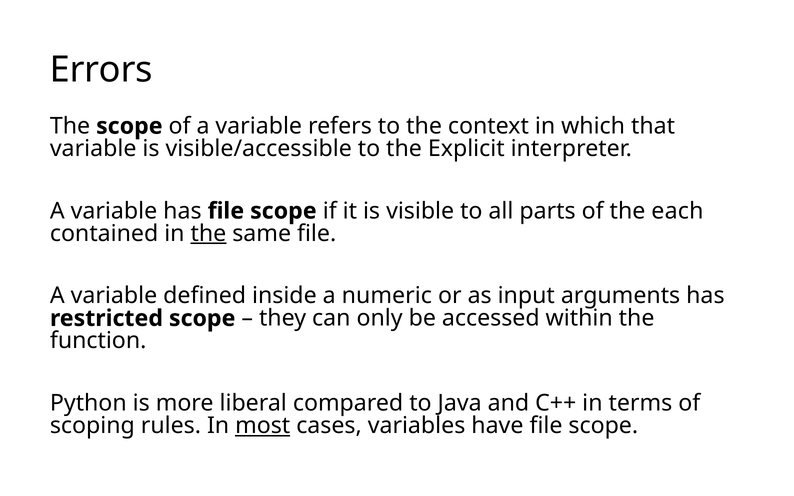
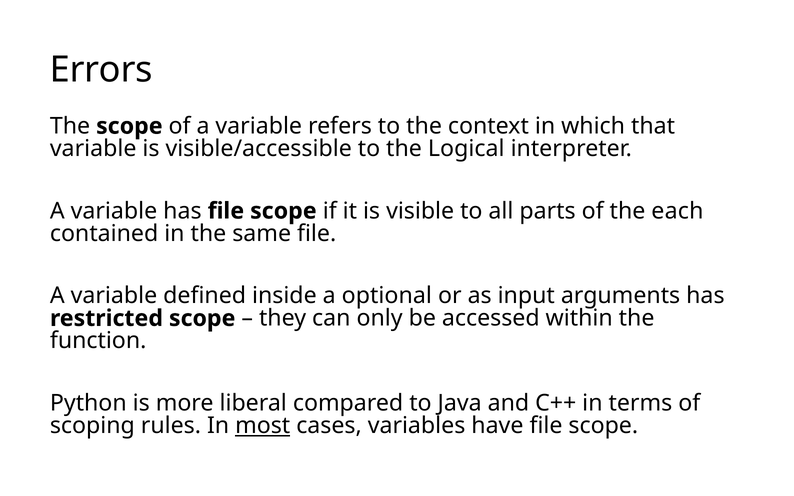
Explicit: Explicit -> Logical
the at (208, 234) underline: present -> none
numeric: numeric -> optional
